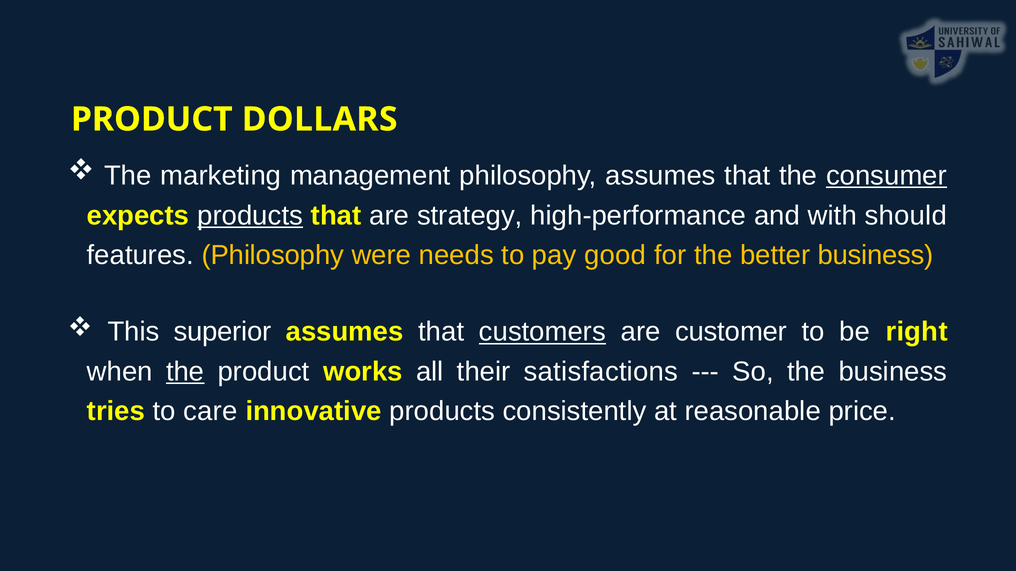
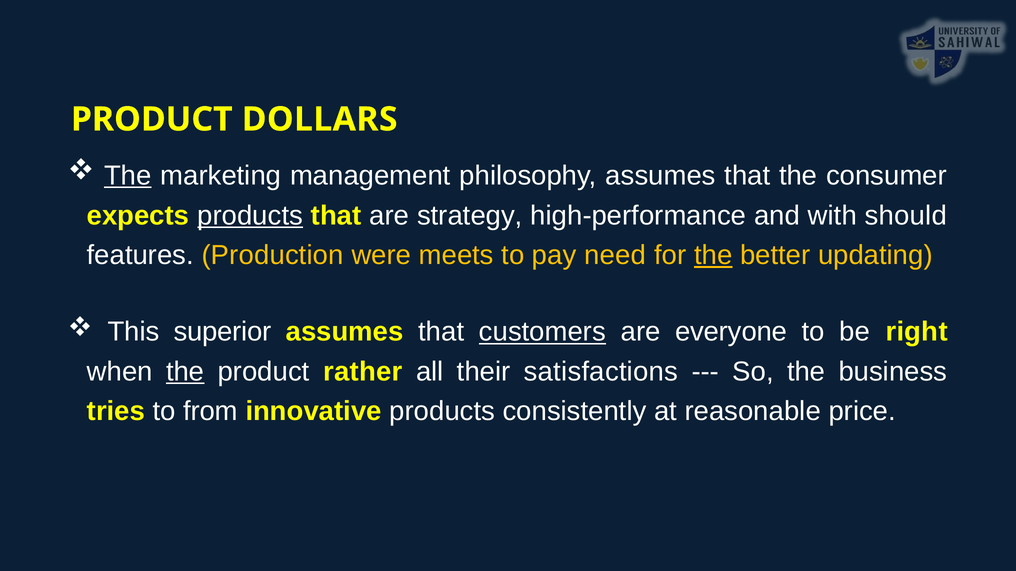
The at (128, 176) underline: none -> present
consumer underline: present -> none
features Philosophy: Philosophy -> Production
needs: needs -> meets
good: good -> need
the at (713, 255) underline: none -> present
better business: business -> updating
customer: customer -> everyone
works: works -> rather
care: care -> from
